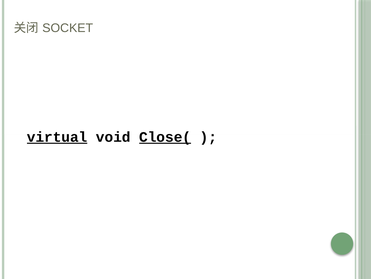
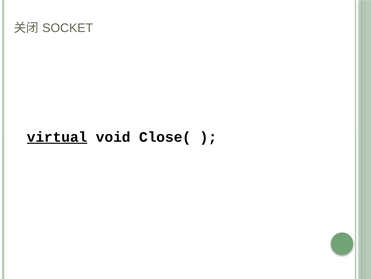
Close( underline: present -> none
